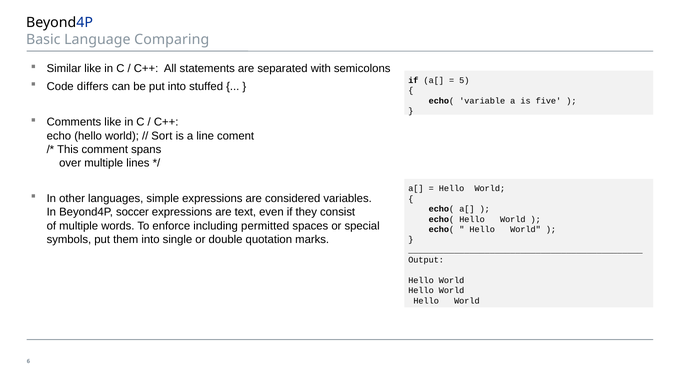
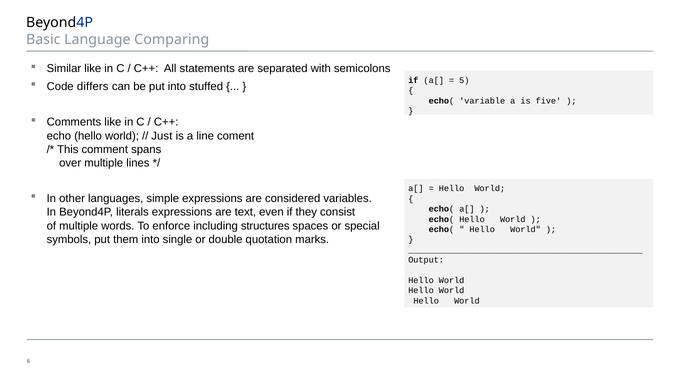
Sort: Sort -> Just
soccer: soccer -> literals
permitted: permitted -> structures
